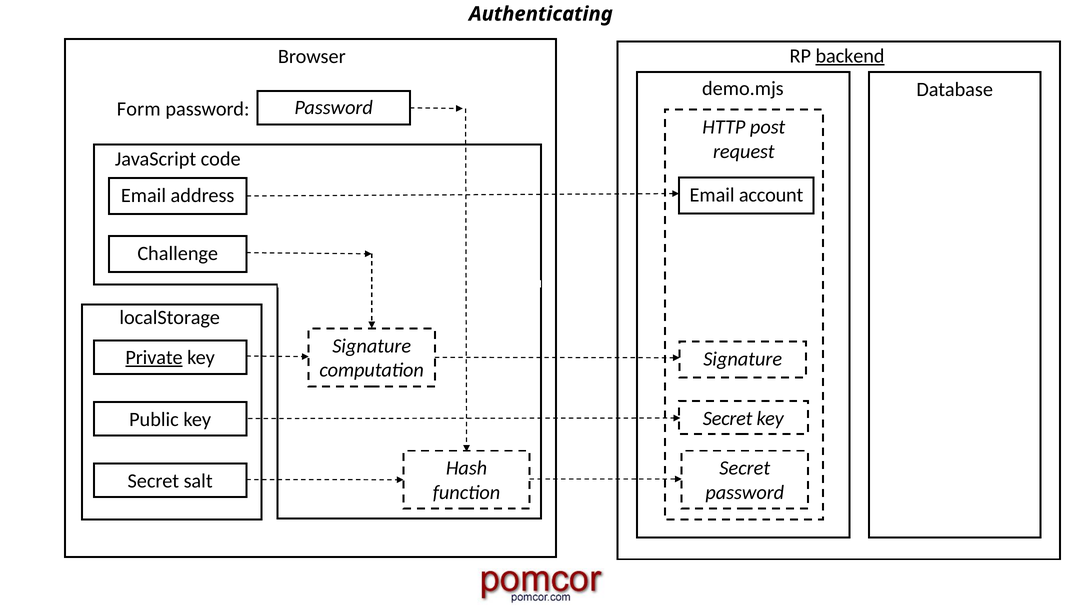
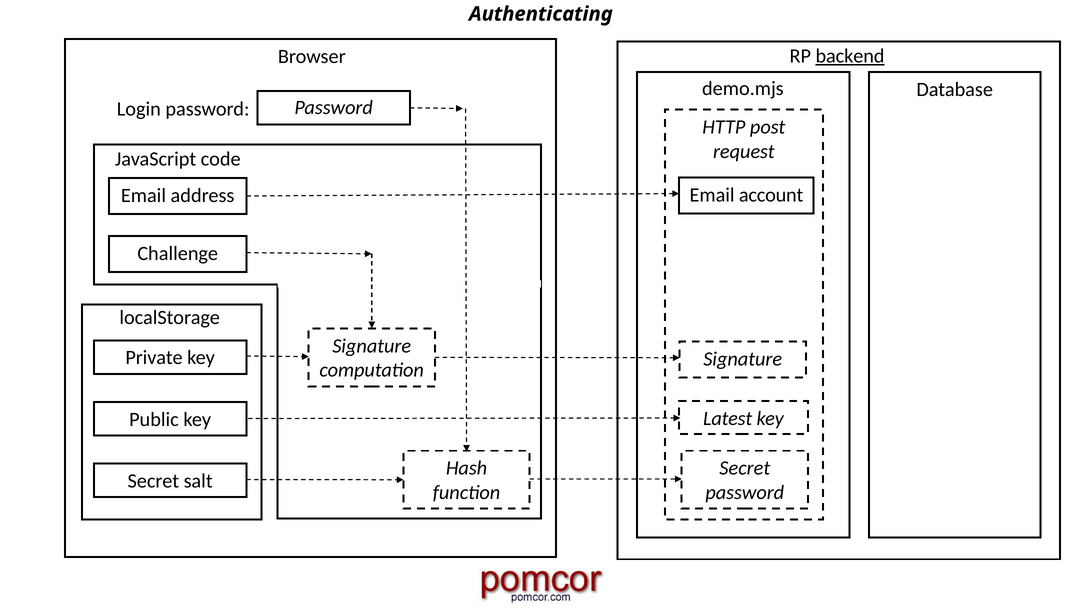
Form: Form -> Login
Private underline: present -> none
Secret at (728, 418): Secret -> Latest
